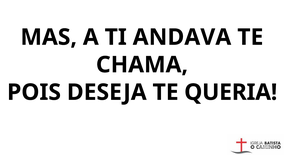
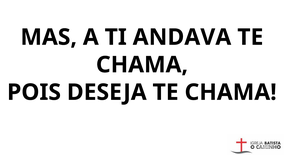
DESEJA TE QUERIA: QUERIA -> CHAMA
